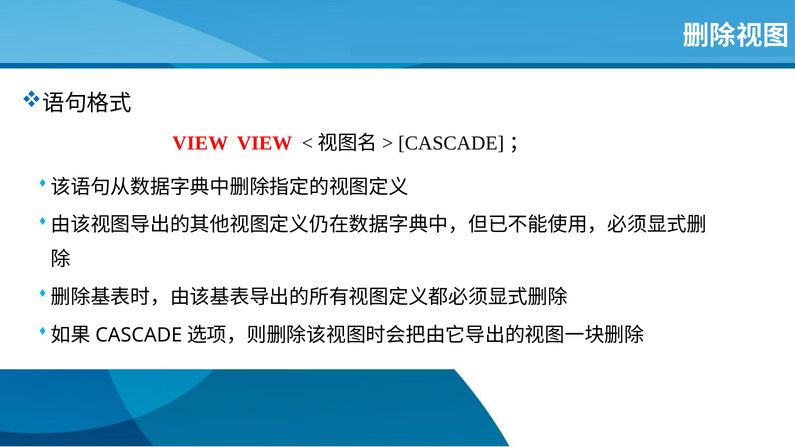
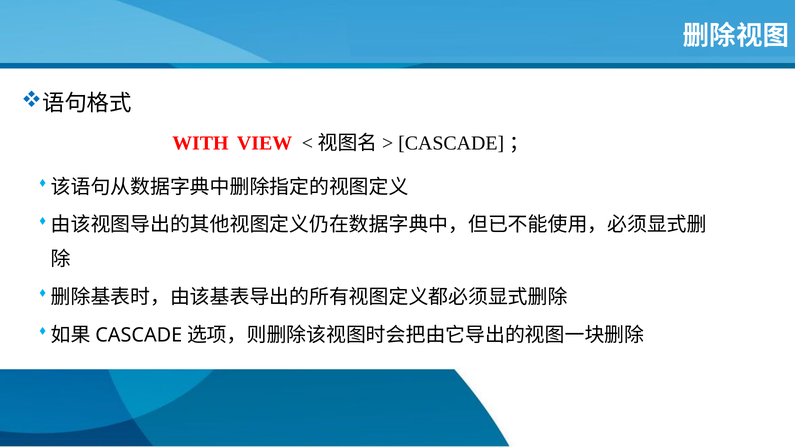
VIEW at (200, 143): VIEW -> WITH
